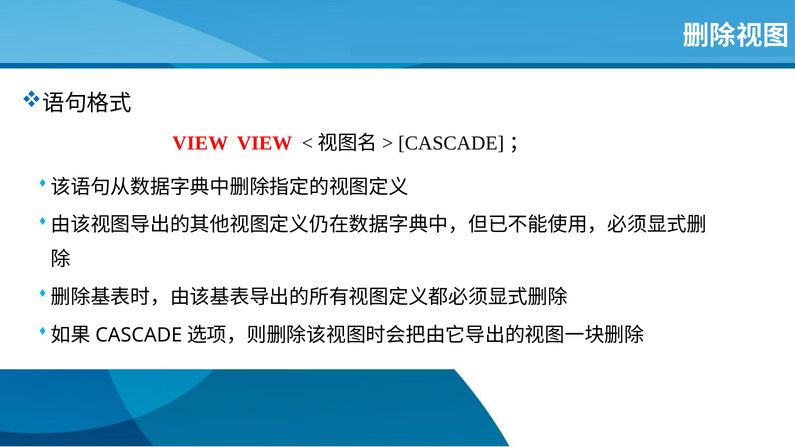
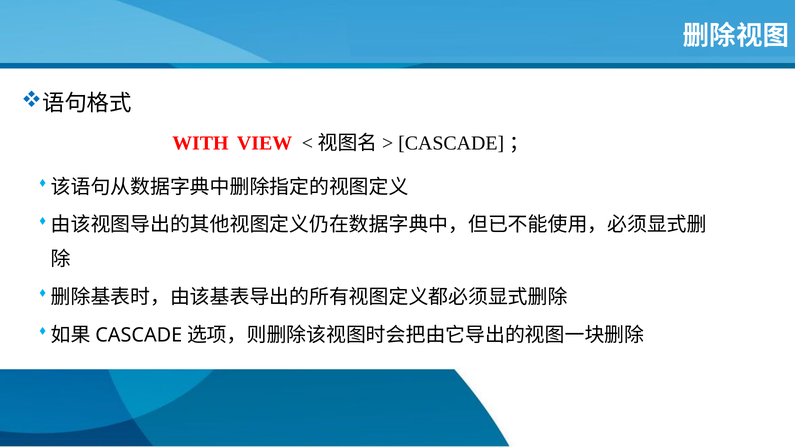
VIEW at (200, 143): VIEW -> WITH
